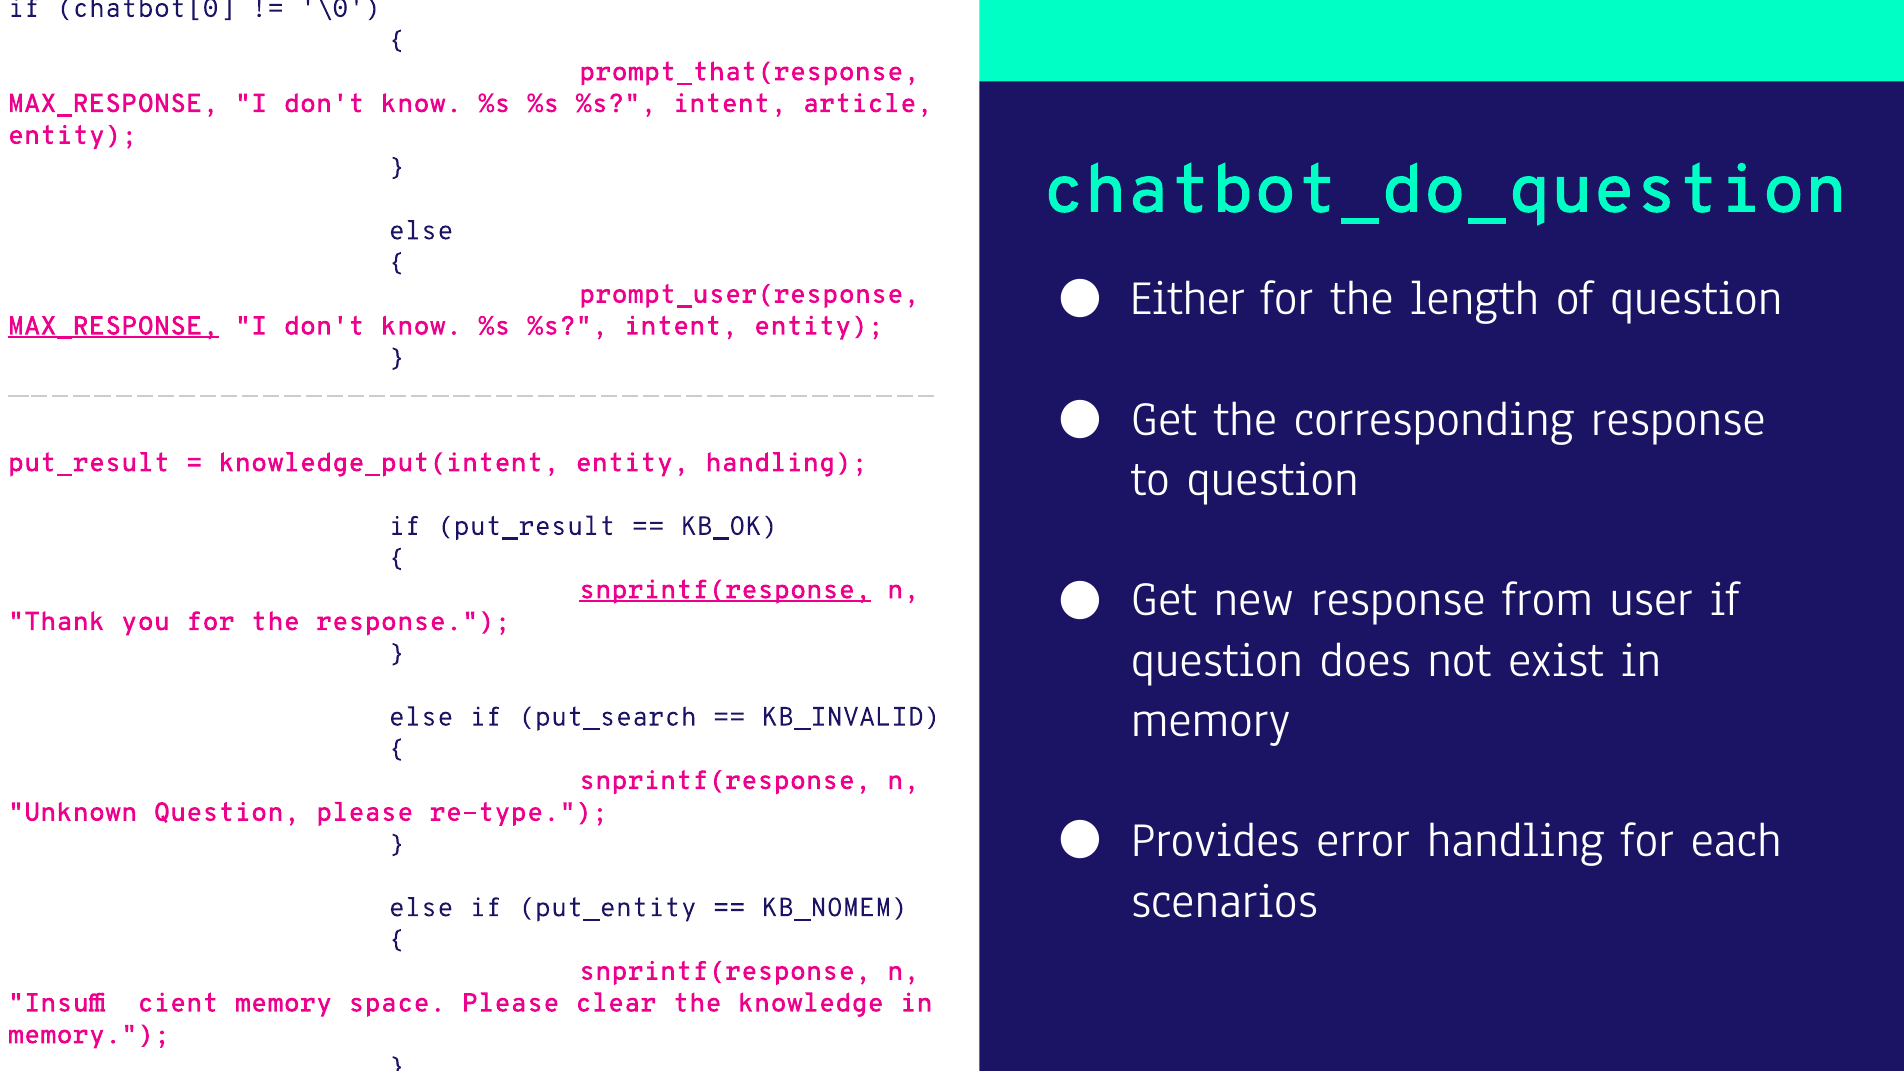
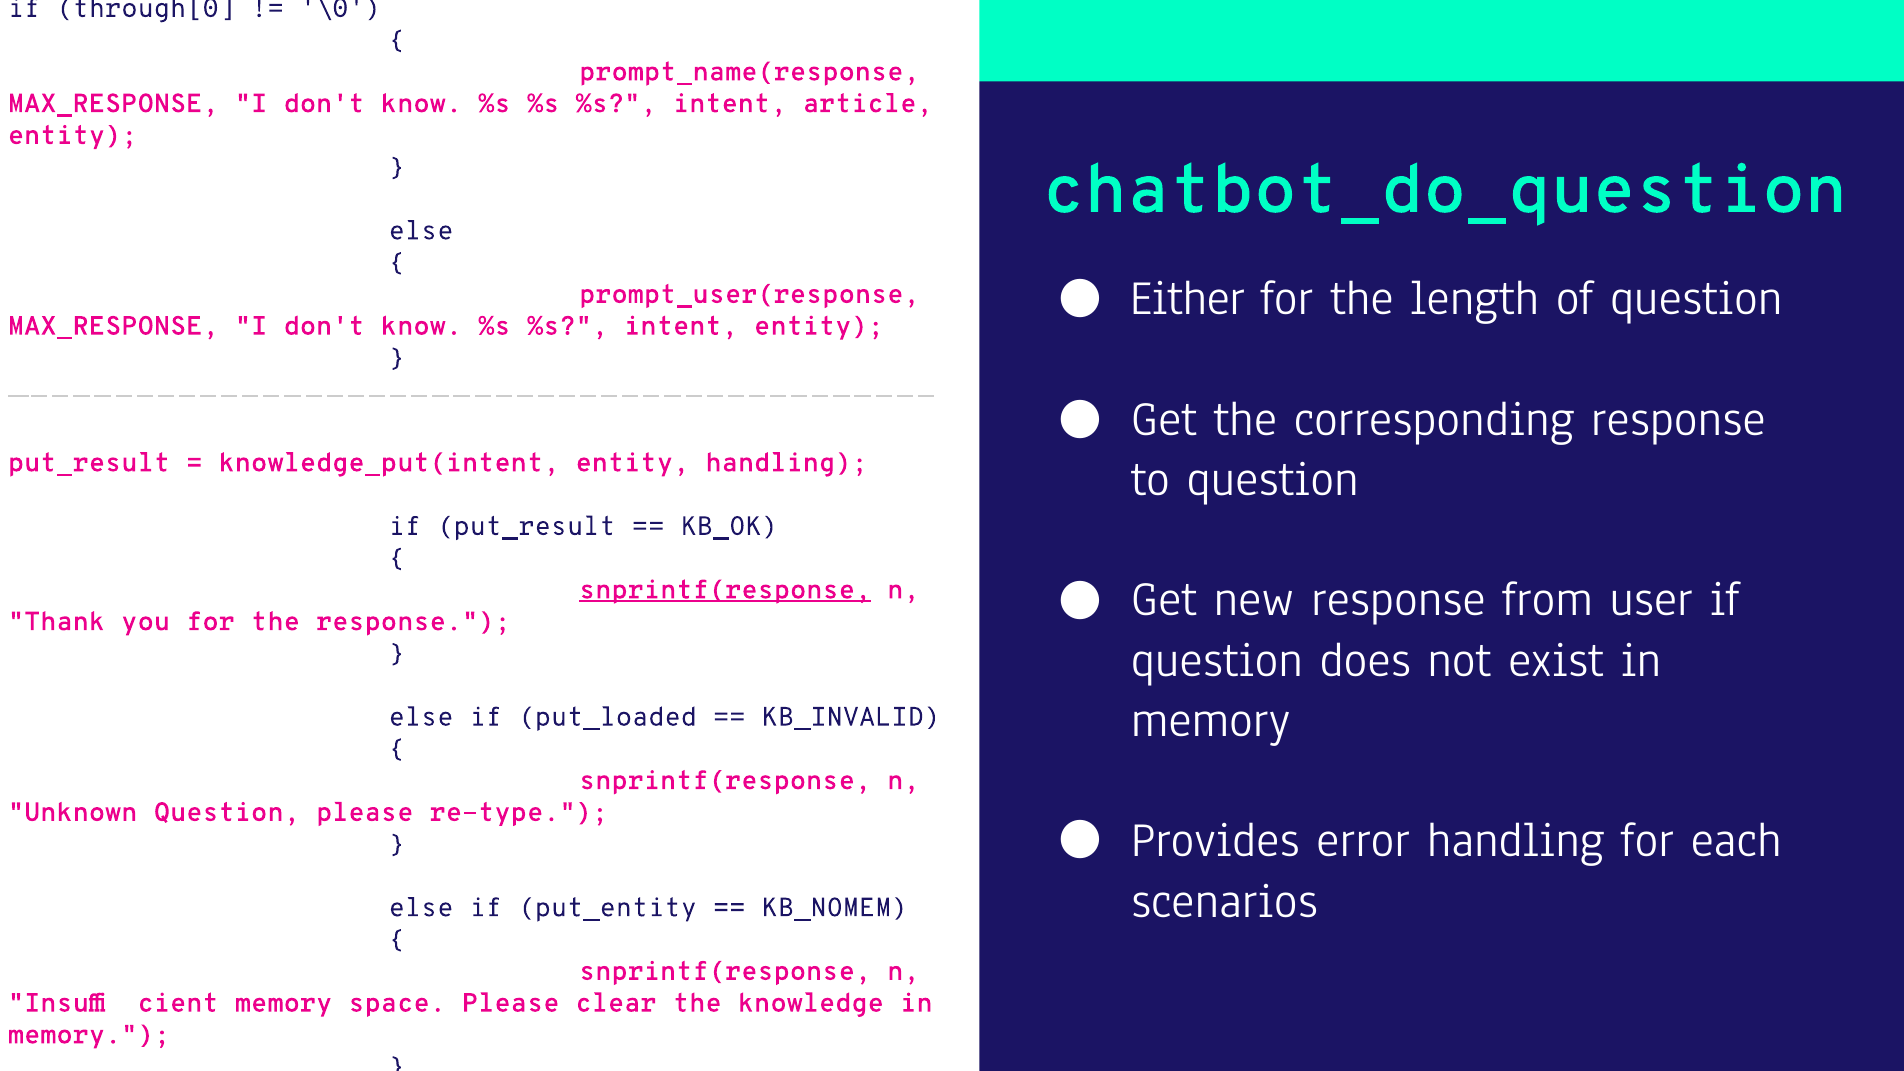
chatbot[0: chatbot[0 -> through[0
prompt_that(response: prompt_that(response -> prompt_name(response
MAX_RESPONSE at (113, 326) underline: present -> none
put_search: put_search -> put_loaded
